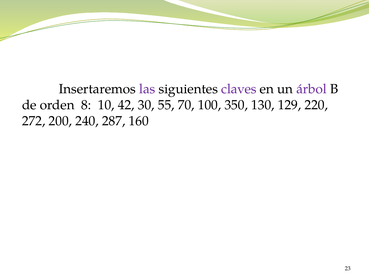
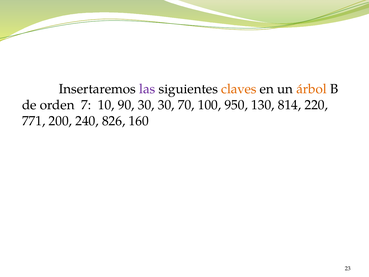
claves colour: purple -> orange
árbol colour: purple -> orange
8: 8 -> 7
42: 42 -> 90
30 55: 55 -> 30
350: 350 -> 950
129: 129 -> 814
272: 272 -> 771
287: 287 -> 826
